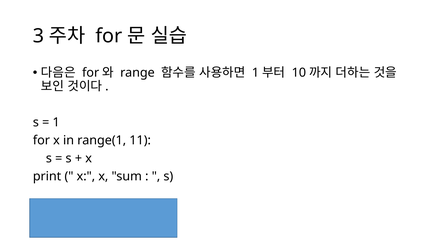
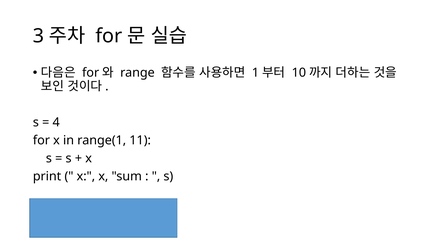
1 at (56, 123): 1 -> 4
